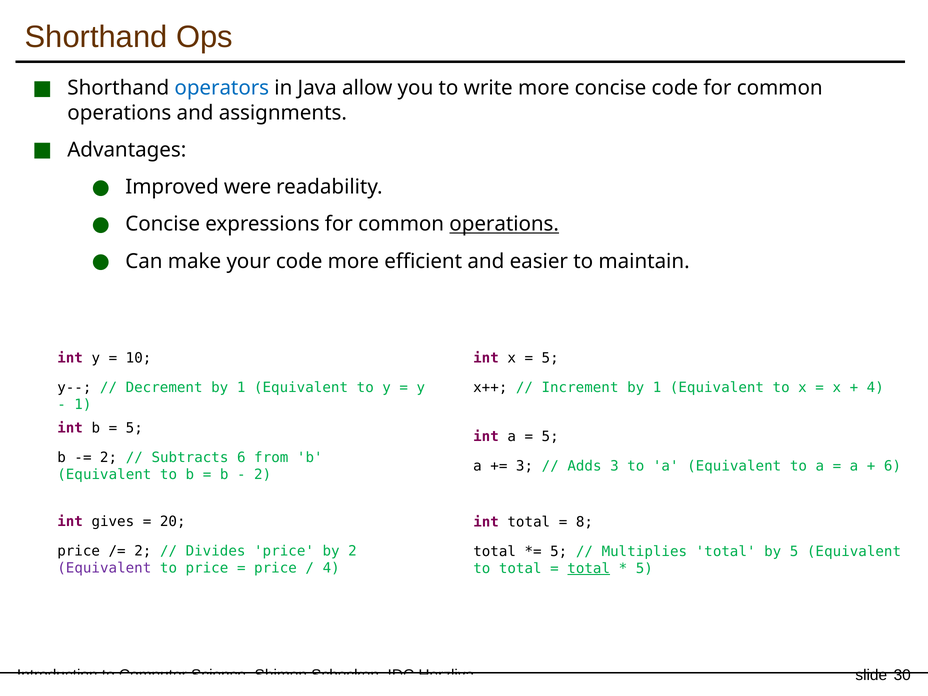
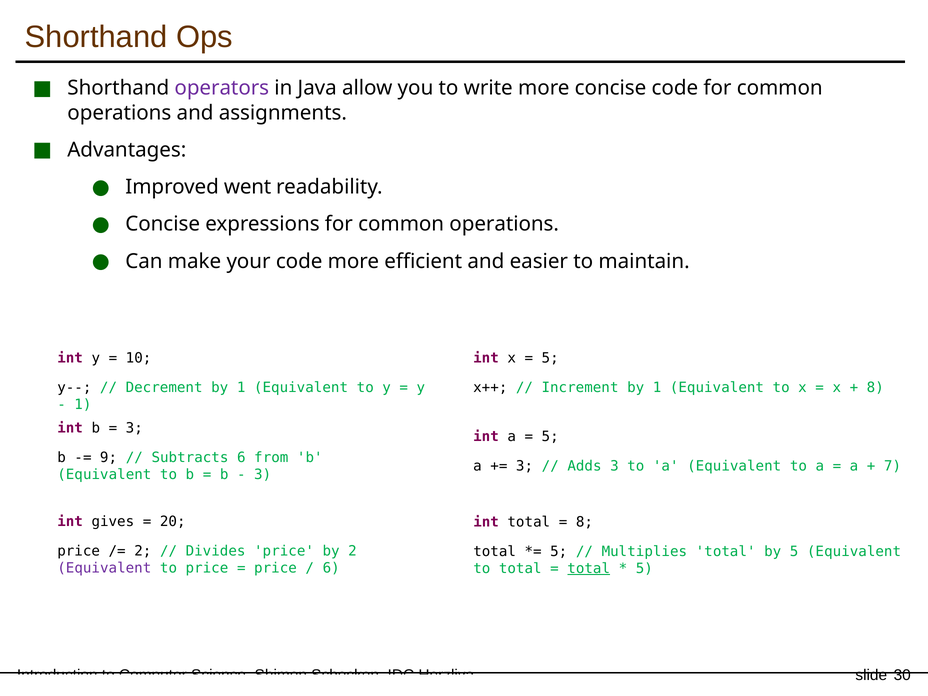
operators colour: blue -> purple
were: were -> went
operations at (504, 224) underline: present -> none
4 at (875, 387): 4 -> 8
5 at (134, 428): 5 -> 3
2 at (109, 457): 2 -> 9
6 at (893, 466): 6 -> 7
2 at (263, 474): 2 -> 3
4 at (331, 568): 4 -> 6
